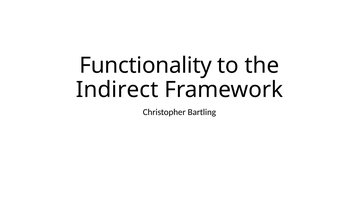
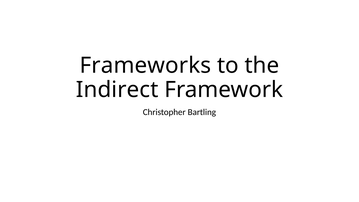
Functionality: Functionality -> Frameworks
